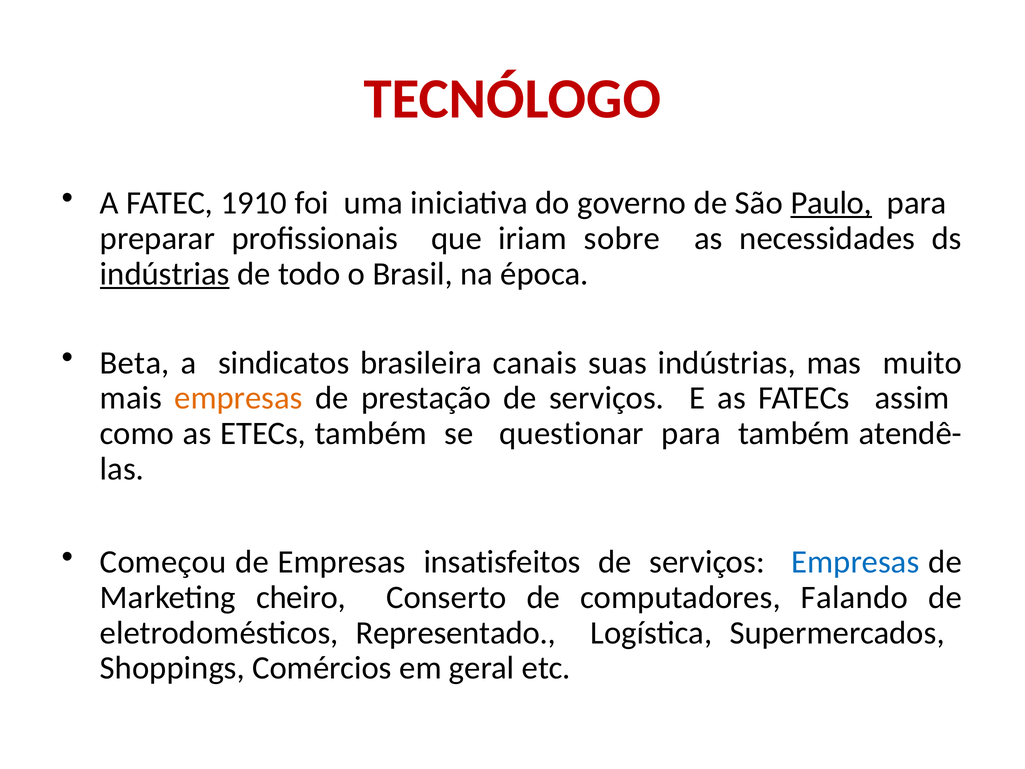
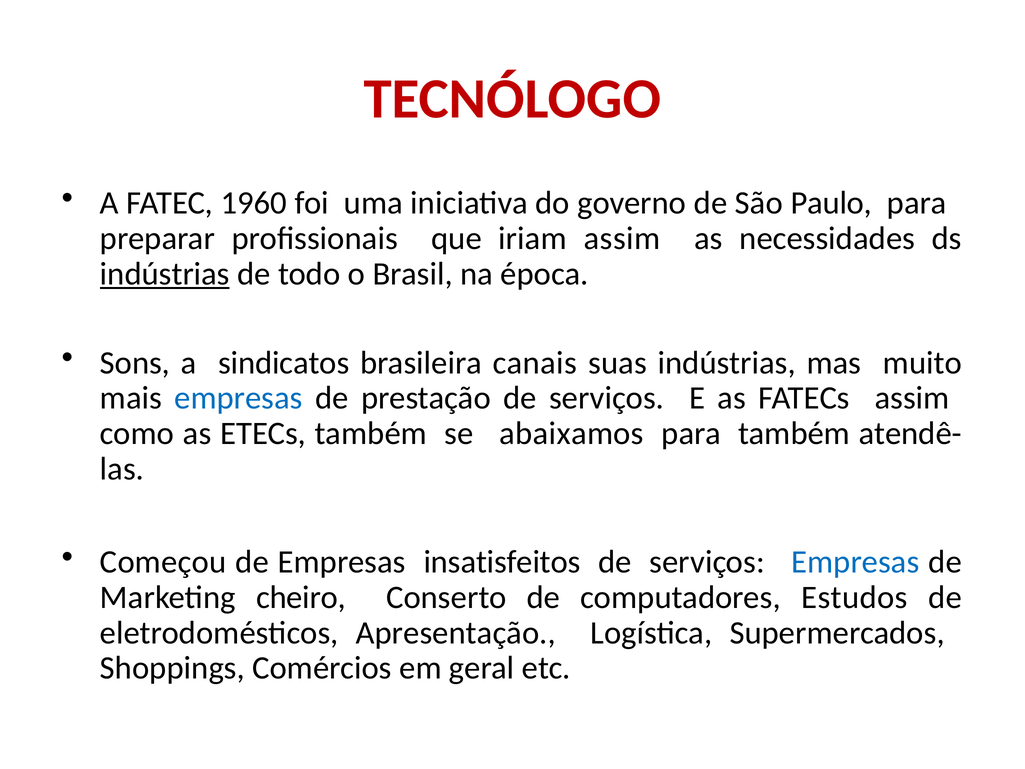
1910: 1910 -> 1960
Paulo underline: present -> none
iriam sobre: sobre -> assim
Beta: Beta -> Sons
empresas at (239, 398) colour: orange -> blue
questionar: questionar -> abaixamos
Falando: Falando -> Estudos
Representado: Representado -> Apresentação
